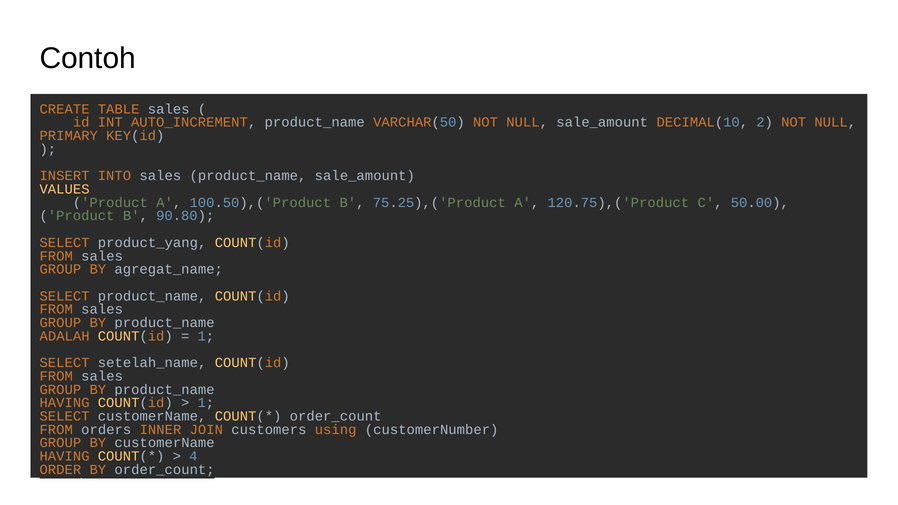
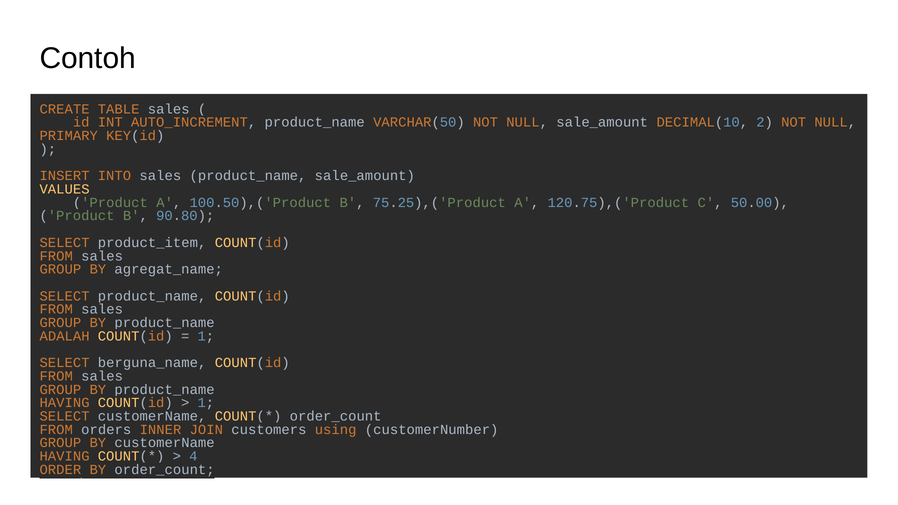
product_yang: product_yang -> product_item
setelah_name: setelah_name -> berguna_name
